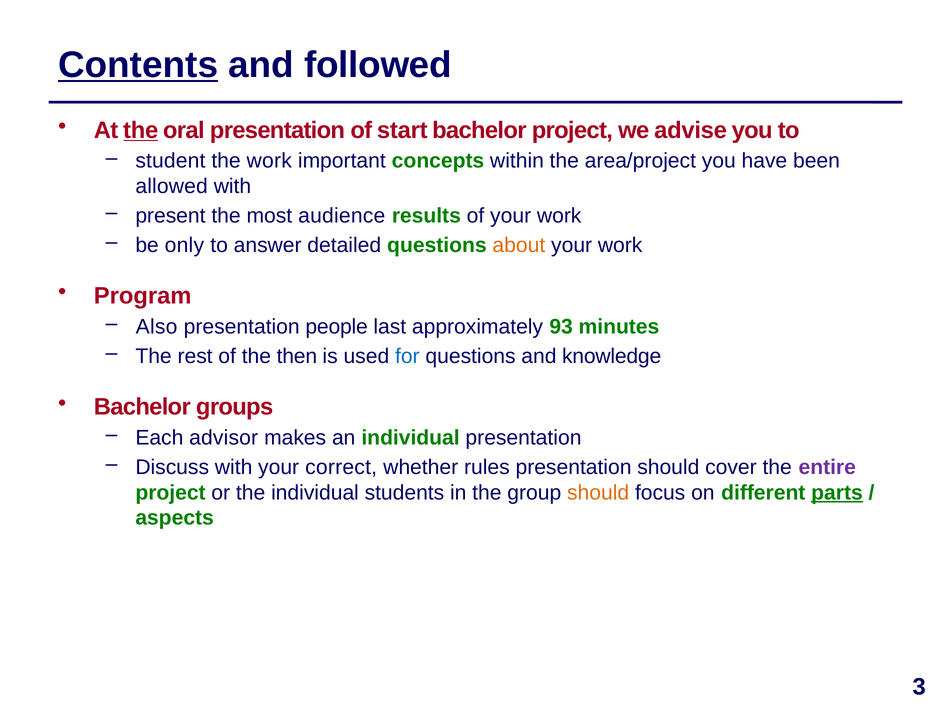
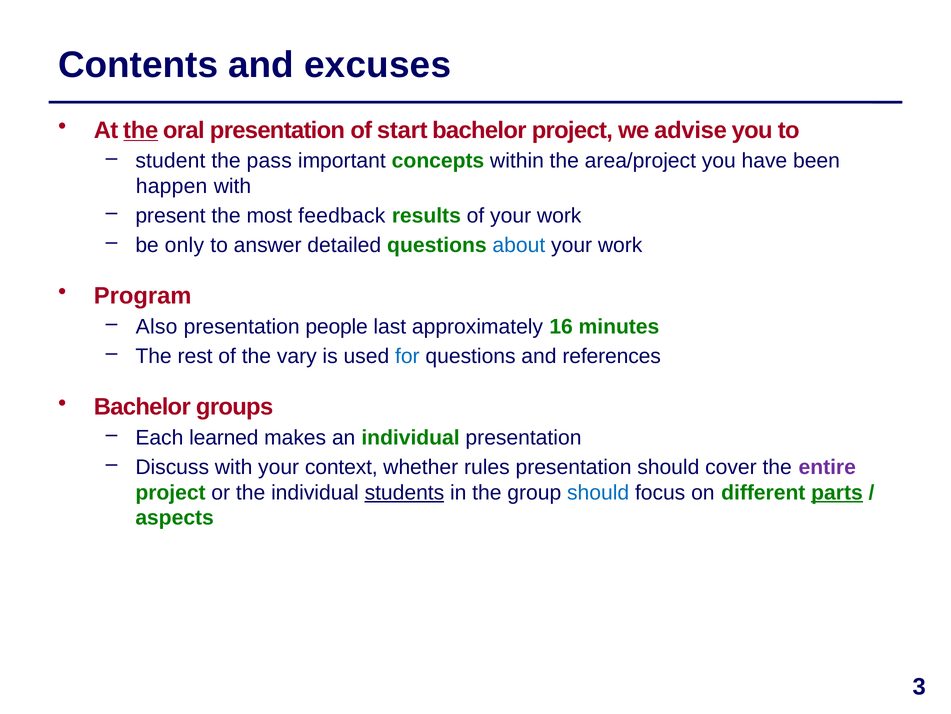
Contents underline: present -> none
followed: followed -> excuses
the work: work -> pass
allowed: allowed -> happen
audience: audience -> feedback
about colour: orange -> blue
93: 93 -> 16
then: then -> vary
knowledge: knowledge -> references
advisor: advisor -> learned
correct: correct -> context
students underline: none -> present
should at (598, 492) colour: orange -> blue
